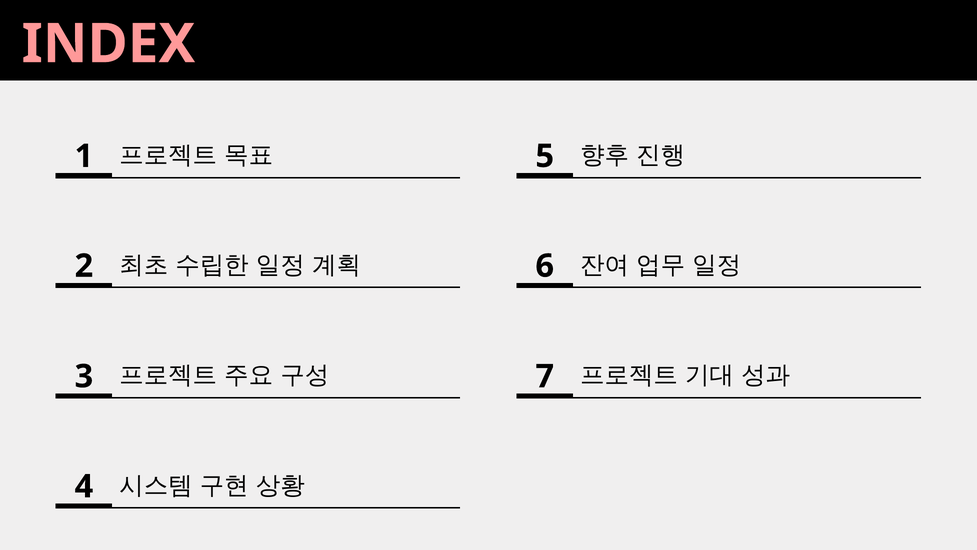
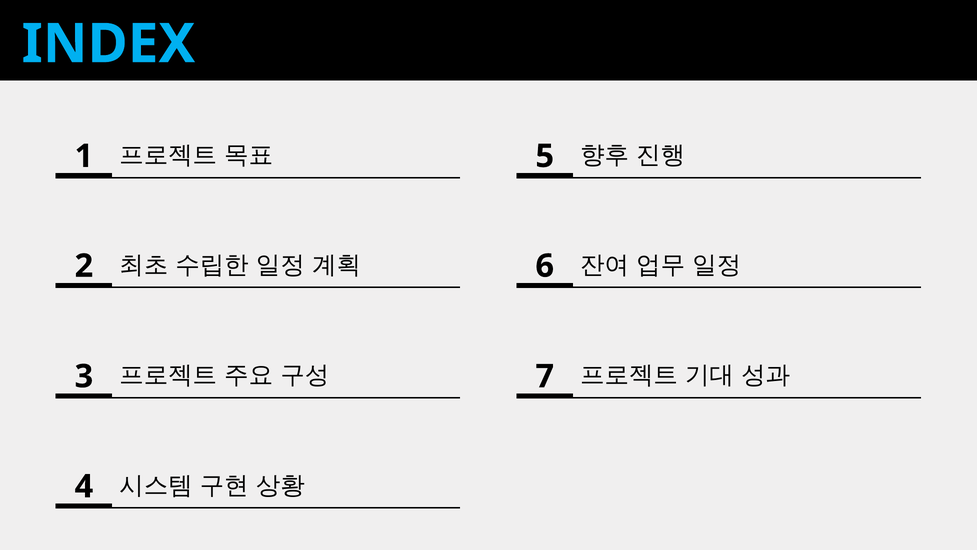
INDEX colour: pink -> light blue
